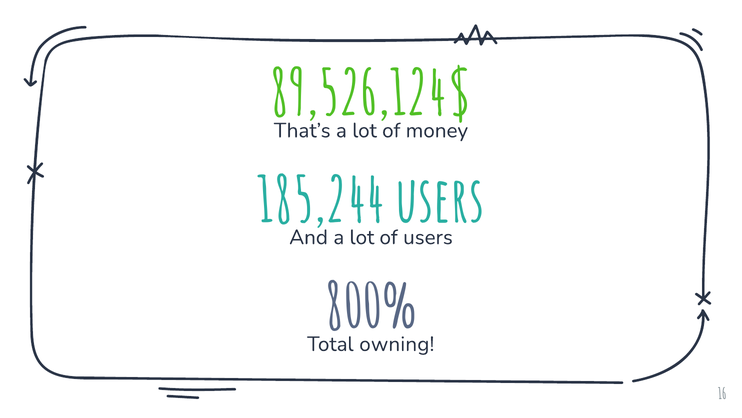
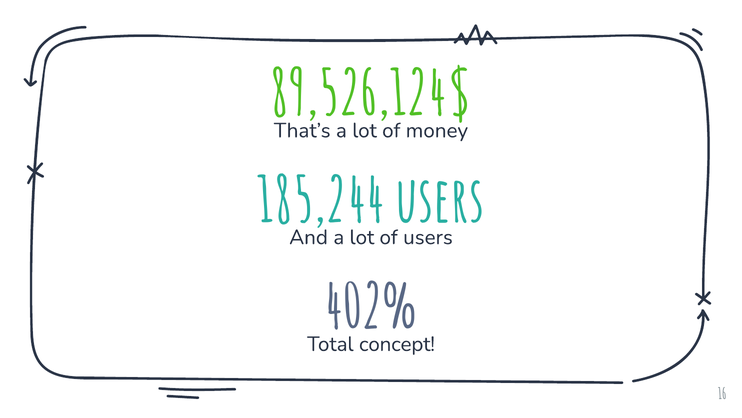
800%: 800% -> 402%
owning: owning -> concept
